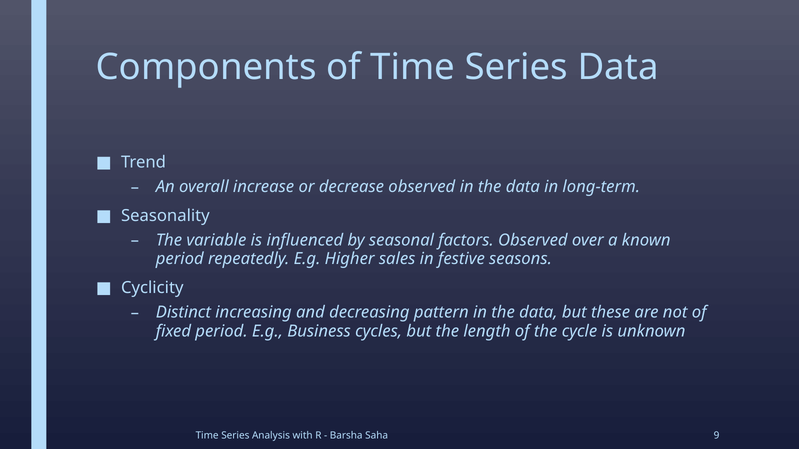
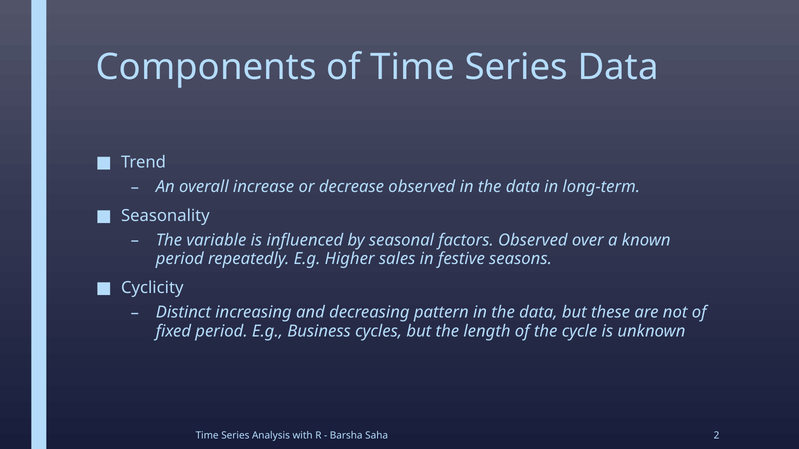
9: 9 -> 2
